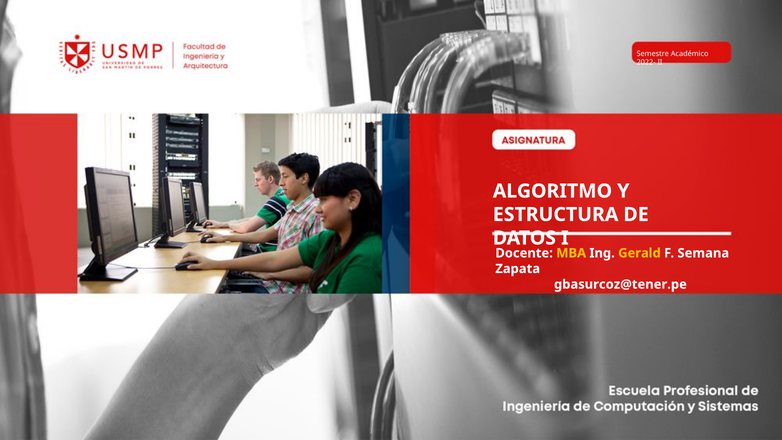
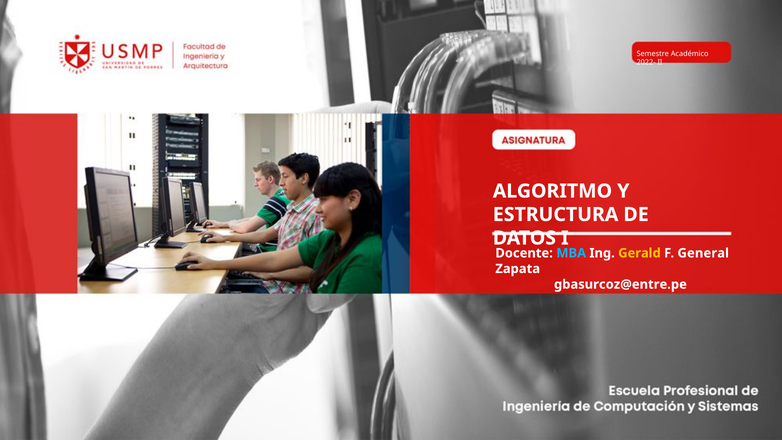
MBA colour: yellow -> light blue
Semana: Semana -> General
gbasurcoz@tener.pe: gbasurcoz@tener.pe -> gbasurcoz@entre.pe
